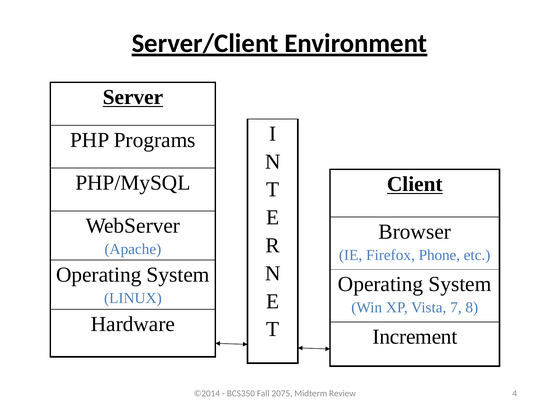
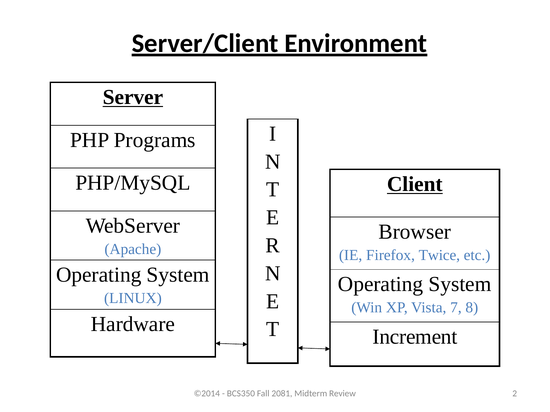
Phone: Phone -> Twice
2075: 2075 -> 2081
4: 4 -> 2
